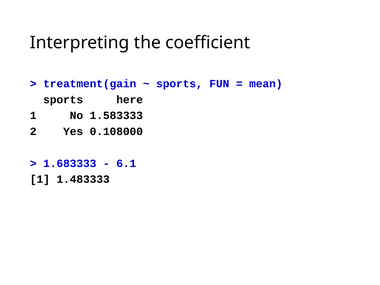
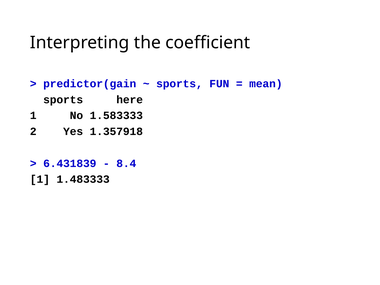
treatment(gain: treatment(gain -> predictor(gain
0.108000: 0.108000 -> 1.357918
1.683333: 1.683333 -> 6.431839
6.1: 6.1 -> 8.4
